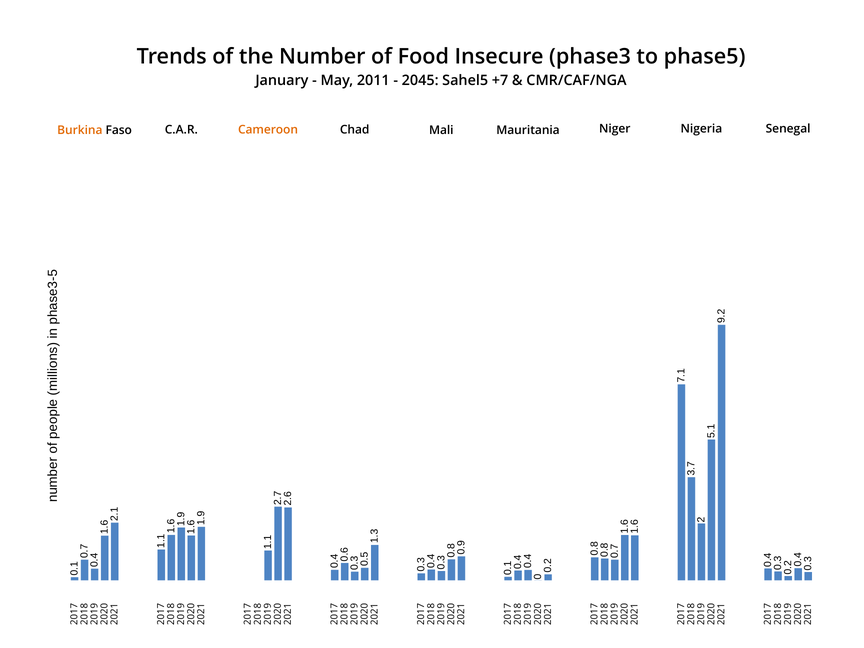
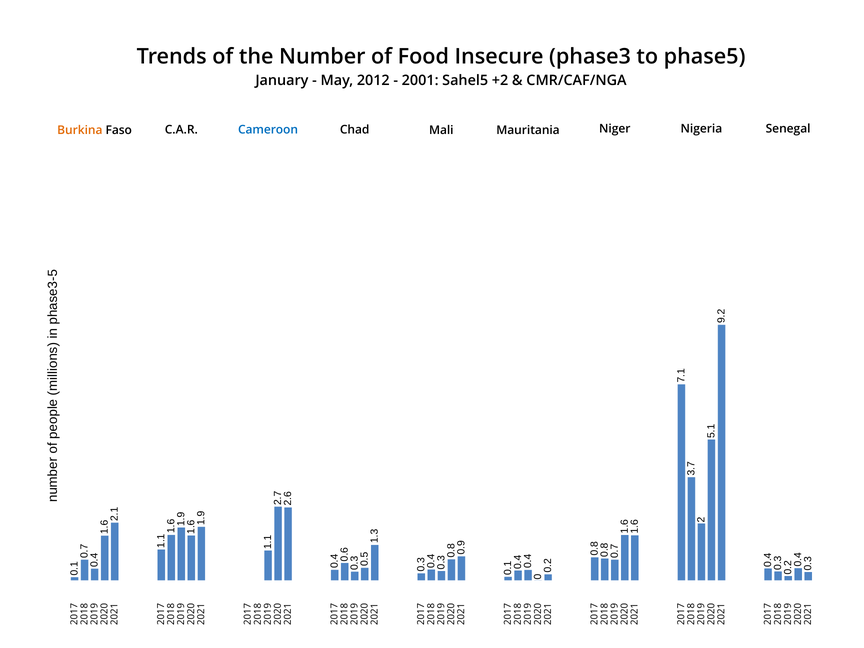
2011: 2011 -> 2012
2045: 2045 -> 2001
+7: +7 -> +2
Cameroon colour: orange -> blue
